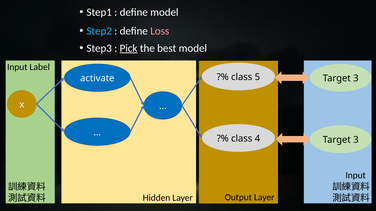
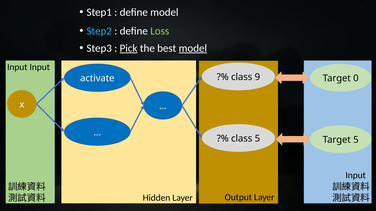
Loss colour: pink -> light green
model at (193, 48) underline: none -> present
Input Label: Label -> Input
5: 5 -> 9
3 at (356, 79): 3 -> 0
class 4: 4 -> 5
3 at (356, 140): 3 -> 5
